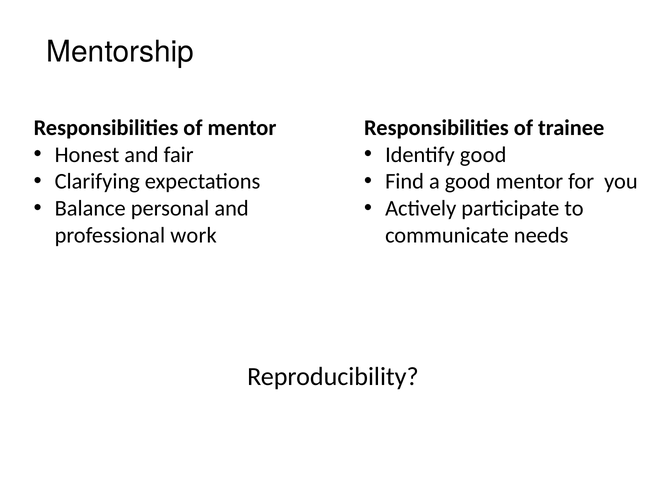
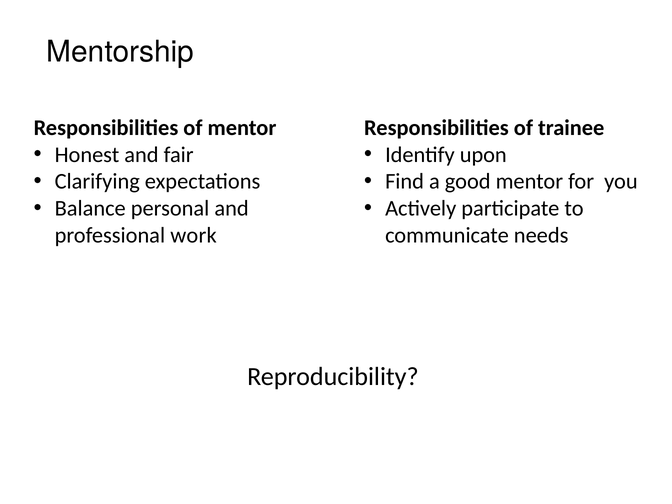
Identify good: good -> upon
